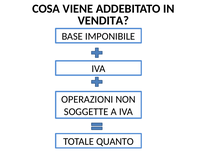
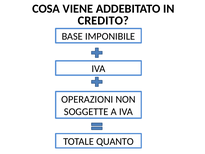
VENDITA: VENDITA -> CREDITO
